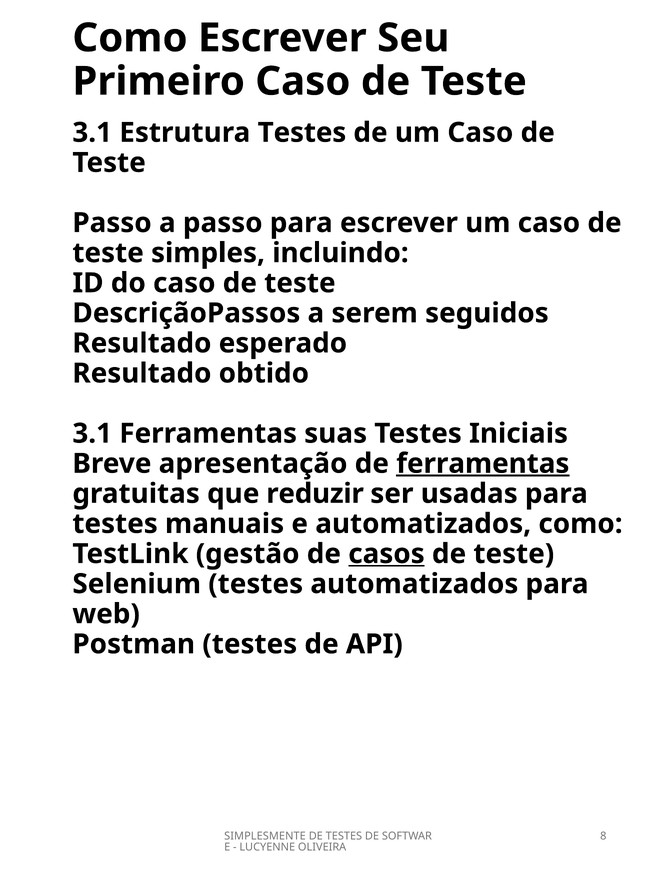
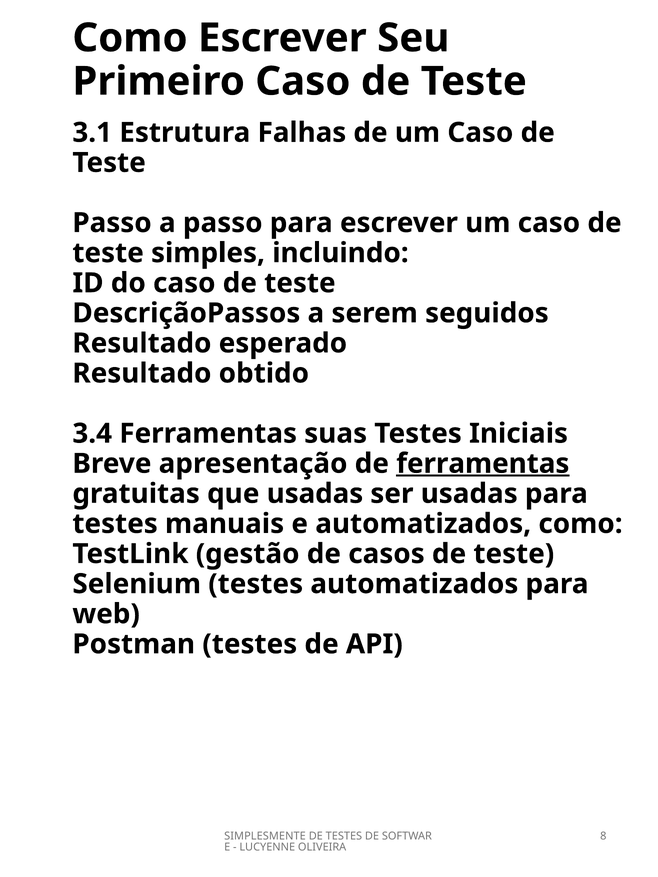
Estrutura Testes: Testes -> Falhas
3.1 at (92, 434): 3.1 -> 3.4
que reduzir: reduzir -> usadas
casos underline: present -> none
